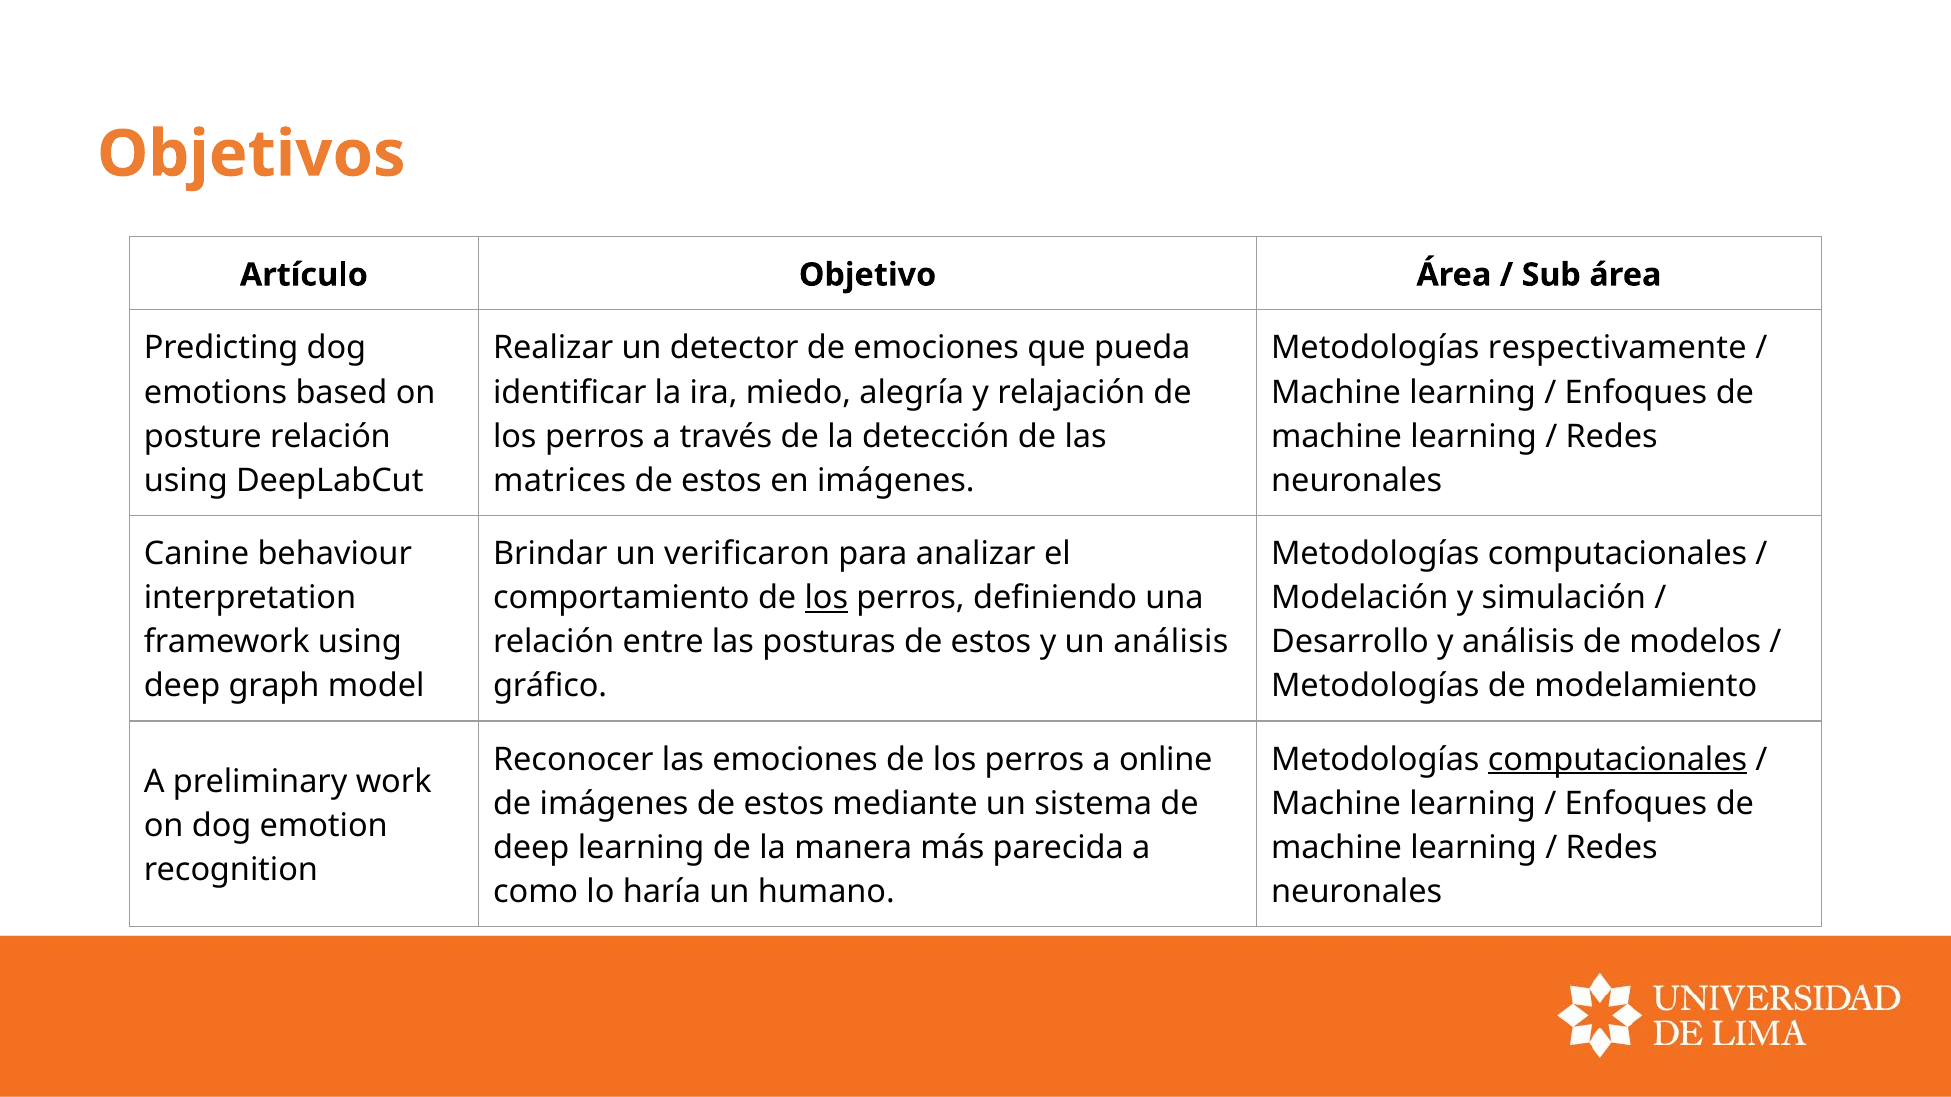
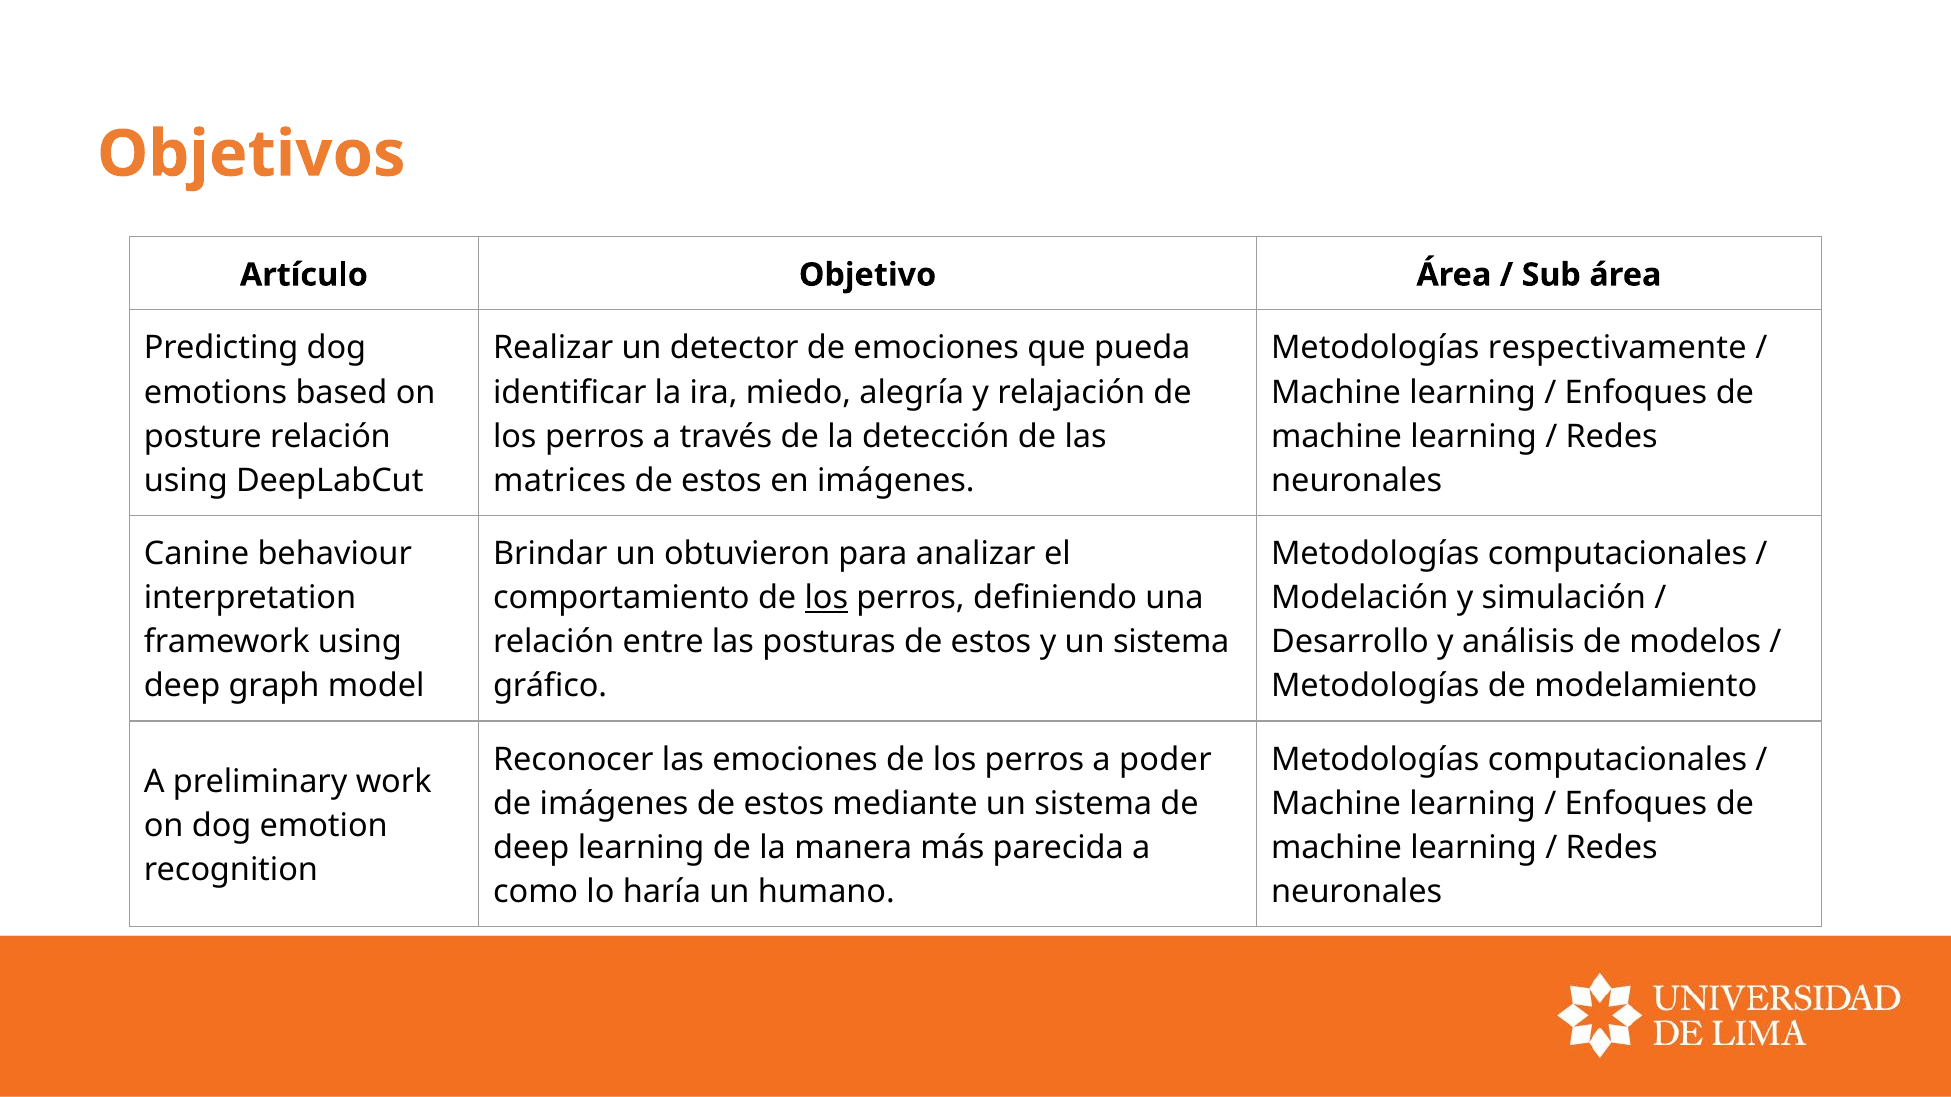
verificaron: verificaron -> obtuvieron
y un análisis: análisis -> sistema
online: online -> poder
computacionales at (1618, 760) underline: present -> none
